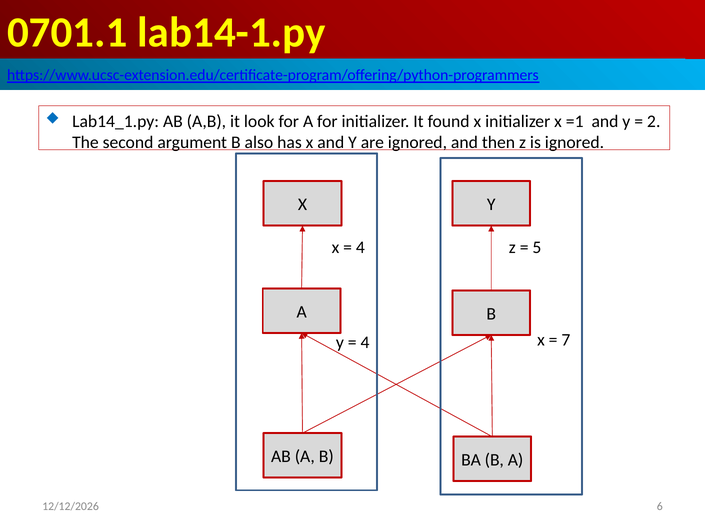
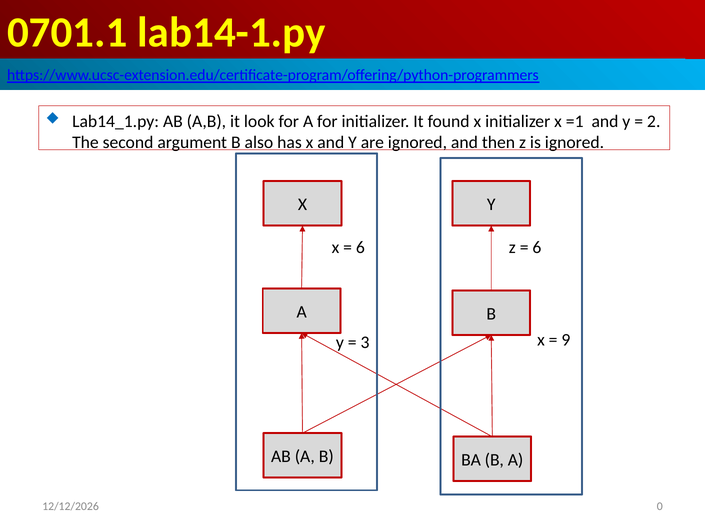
4 at (360, 247): 4 -> 6
5 at (537, 247): 5 -> 6
4 at (365, 342): 4 -> 3
7: 7 -> 9
6: 6 -> 0
